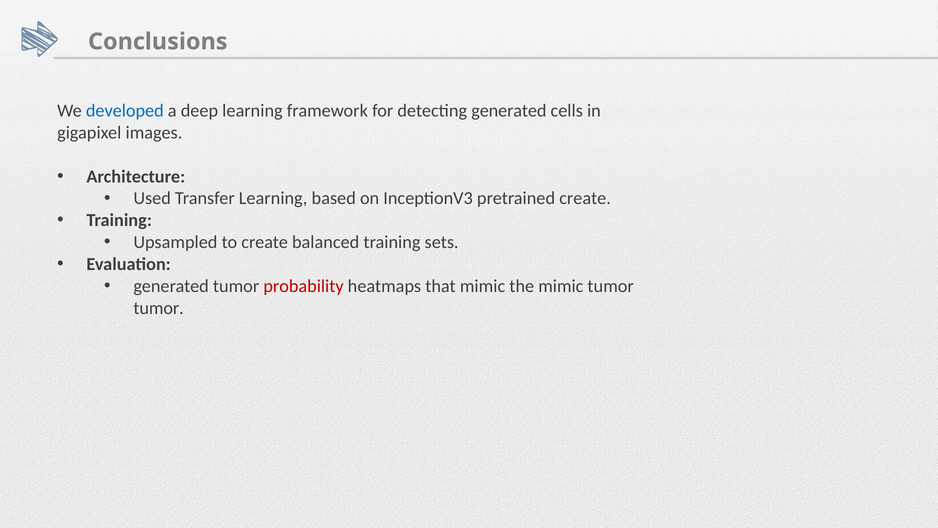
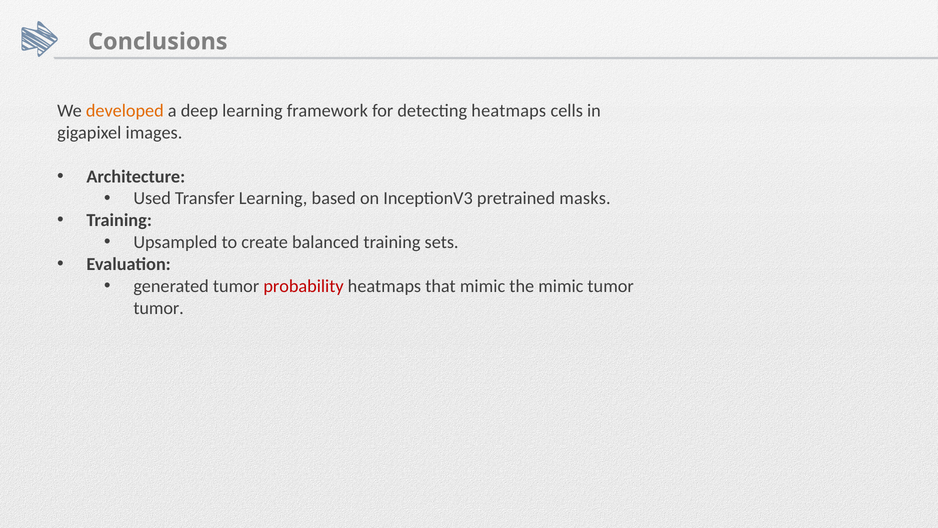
developed colour: blue -> orange
detecting generated: generated -> heatmaps
pretrained create: create -> masks
